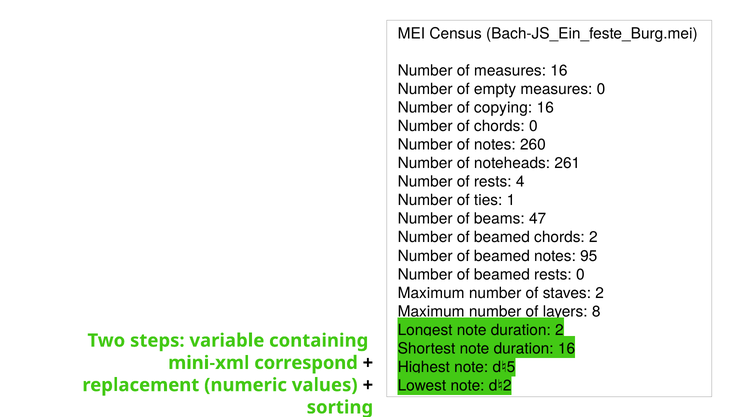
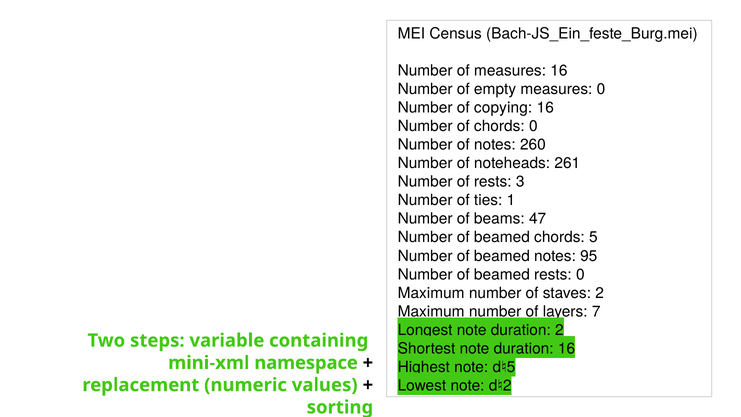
4: 4 -> 3
chords 2: 2 -> 5
8: 8 -> 7
correspond: correspond -> namespace
